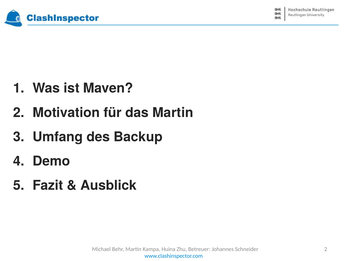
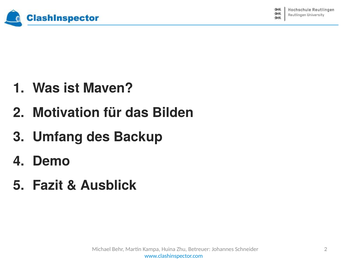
das Martin: Martin -> Bilden
